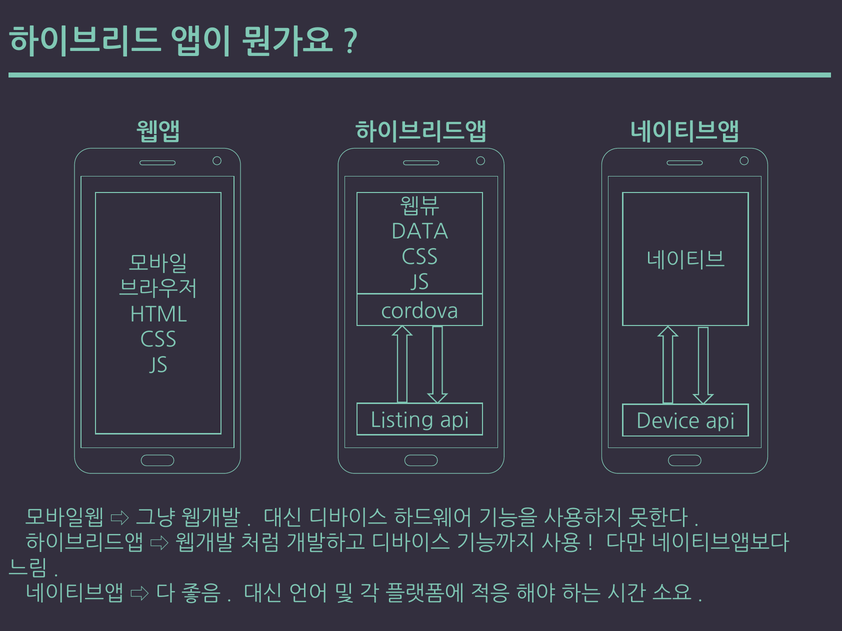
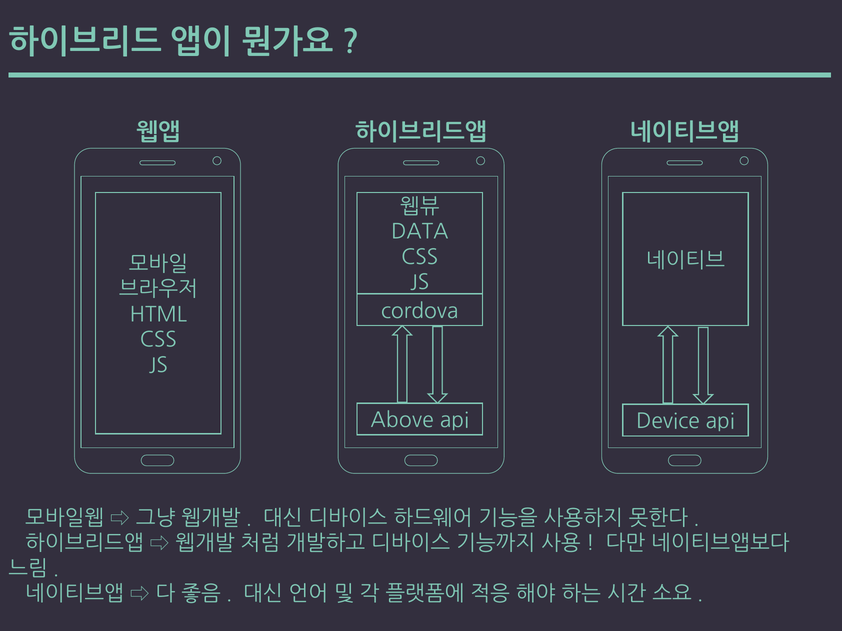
Listing: Listing -> Above
